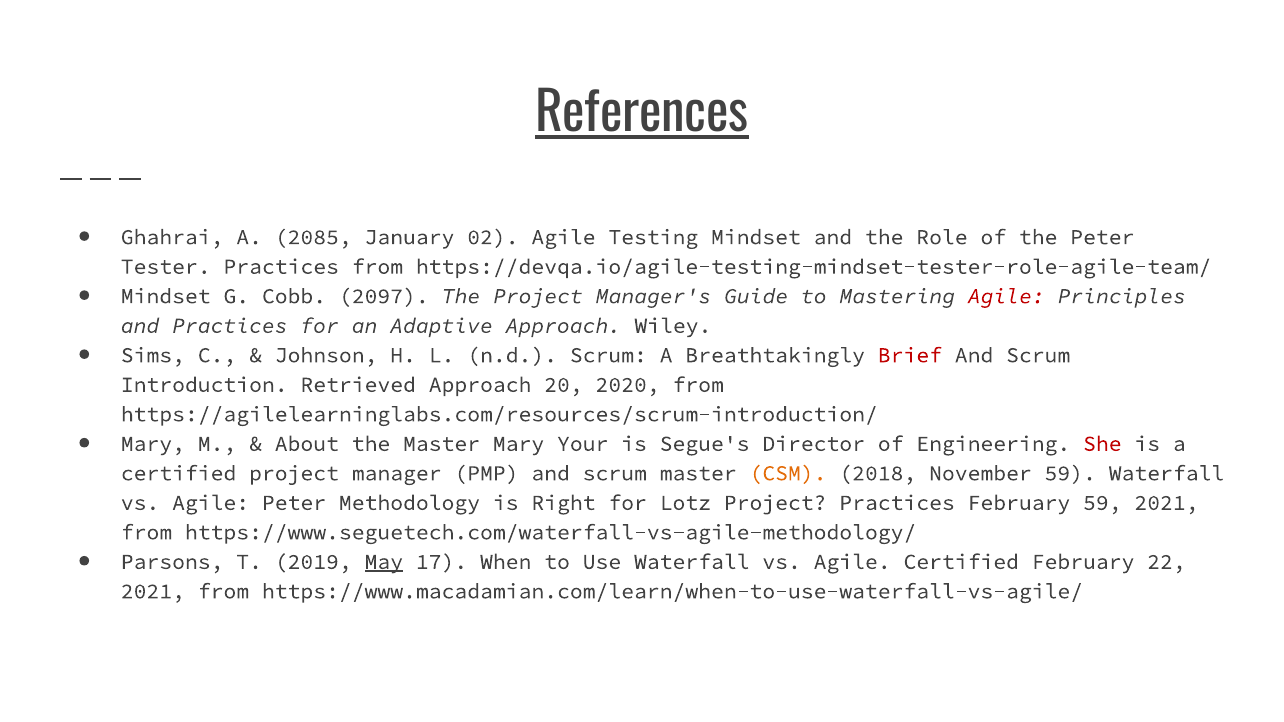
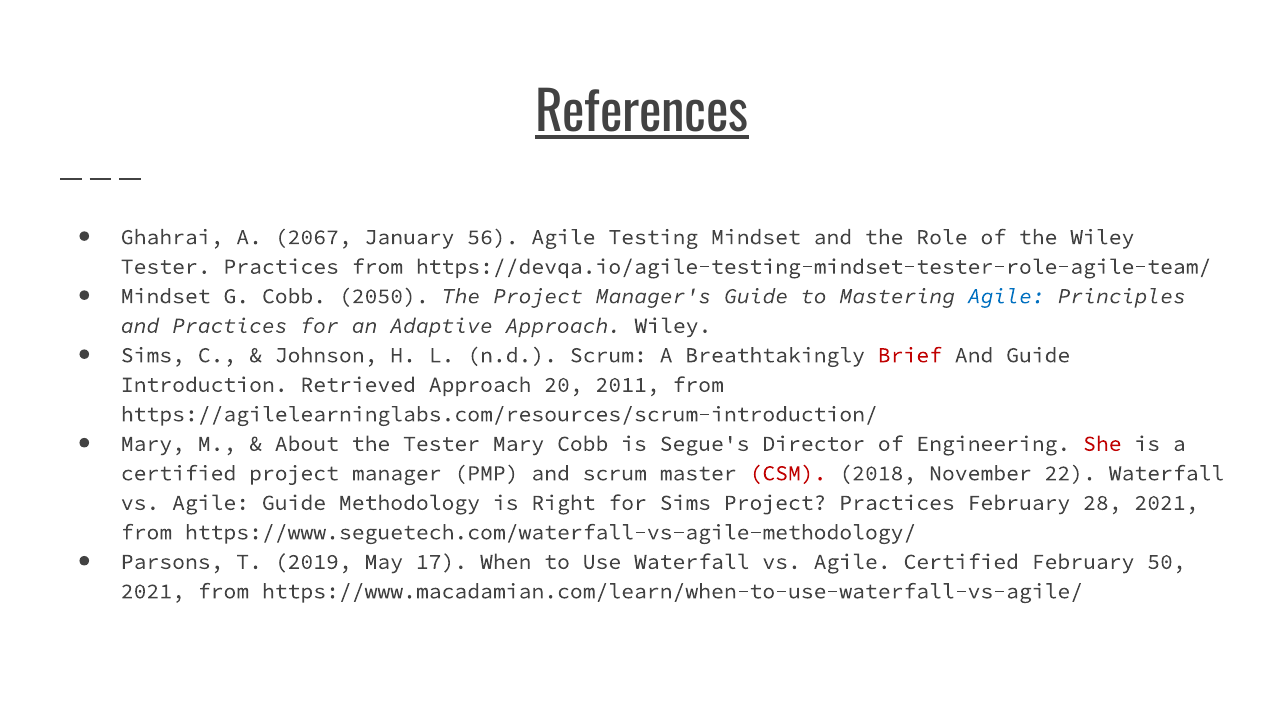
2085: 2085 -> 2067
02: 02 -> 56
the Peter: Peter -> Wiley
2097: 2097 -> 2050
Agile at (1006, 296) colour: red -> blue
Scrum at (1038, 355): Scrum -> Guide
2020: 2020 -> 2011
the Master: Master -> Tester
Mary Your: Your -> Cobb
CSM colour: orange -> red
November 59: 59 -> 22
Agile Peter: Peter -> Guide
for Lotz: Lotz -> Sims
February 59: 59 -> 28
May underline: present -> none
22: 22 -> 50
